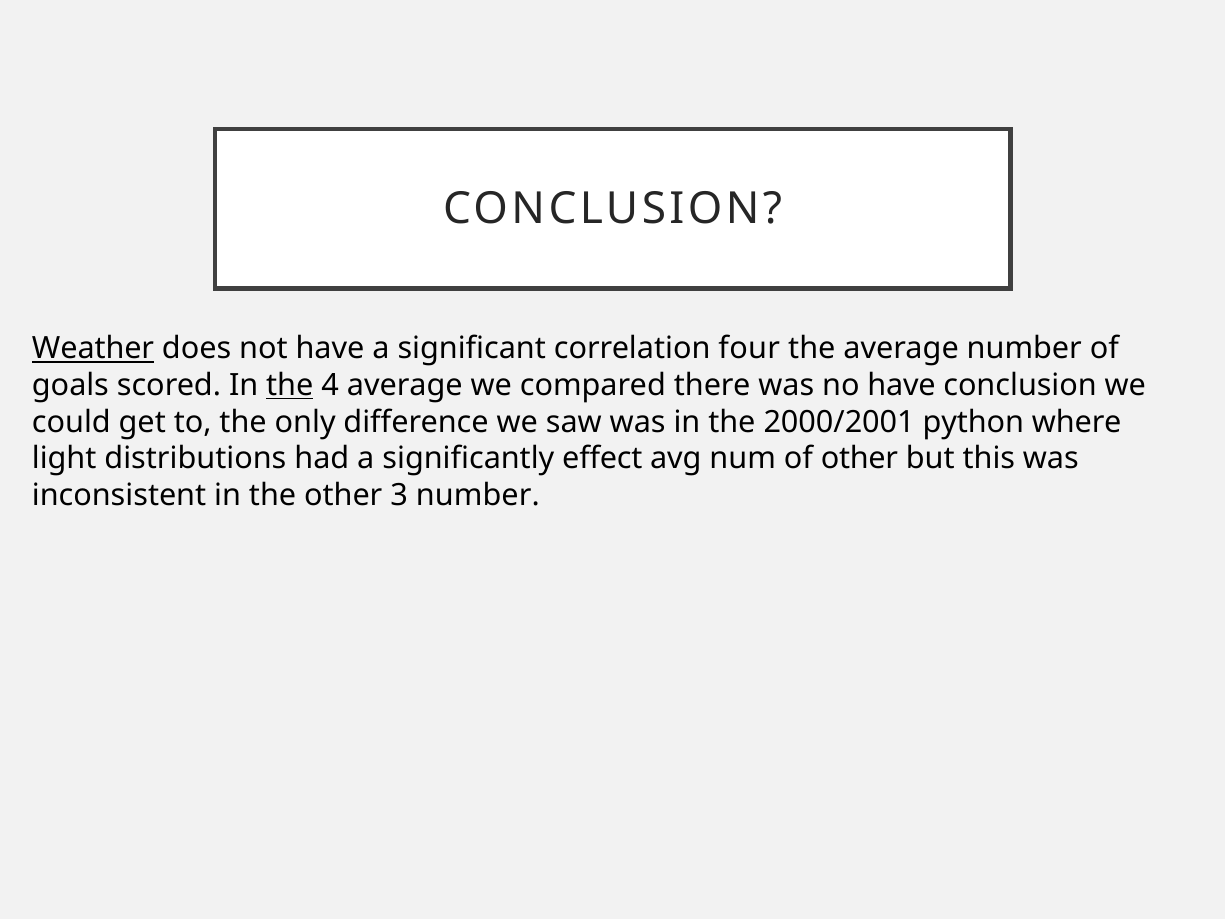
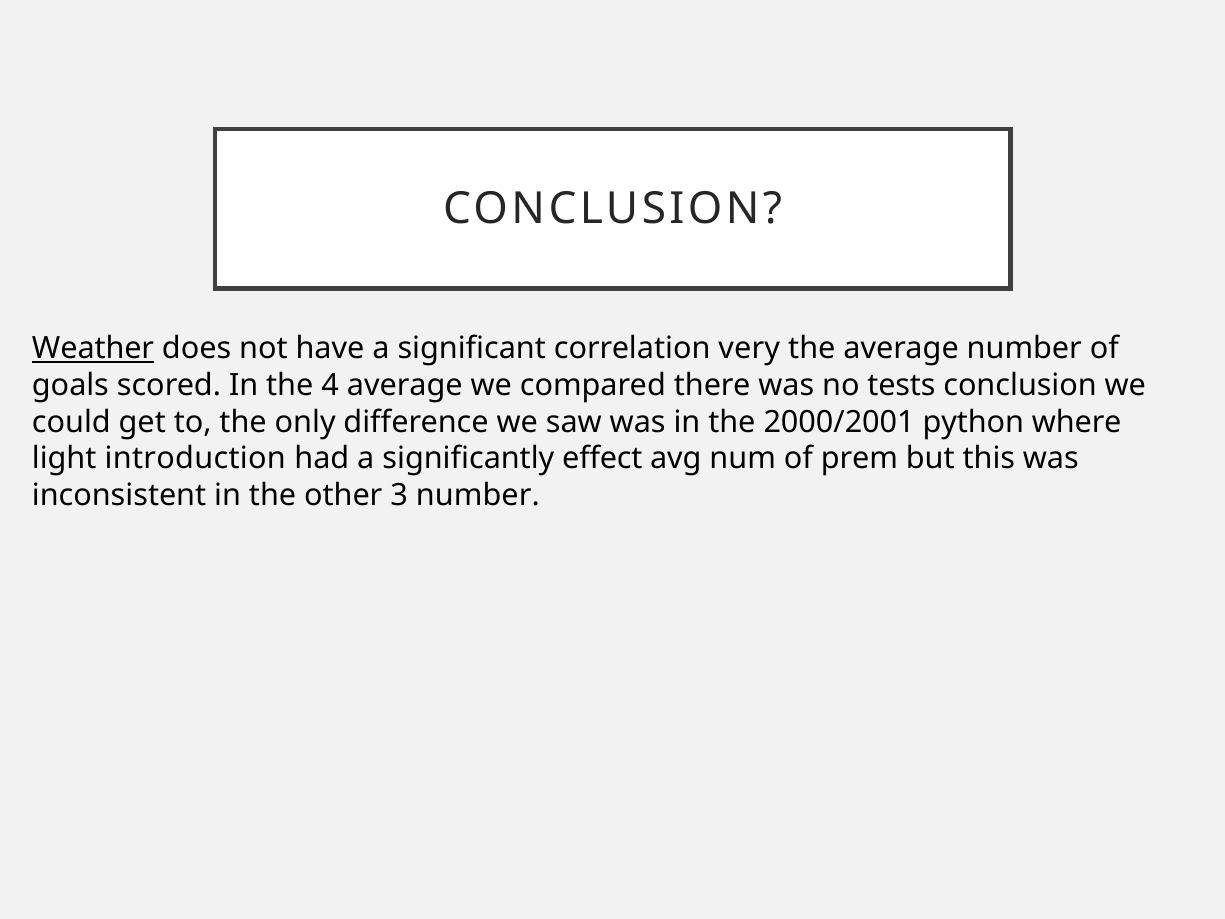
four: four -> very
the at (290, 385) underline: present -> none
no have: have -> tests
distributions: distributions -> introduction
of other: other -> prem
